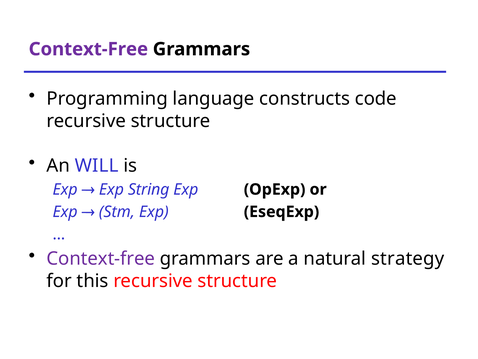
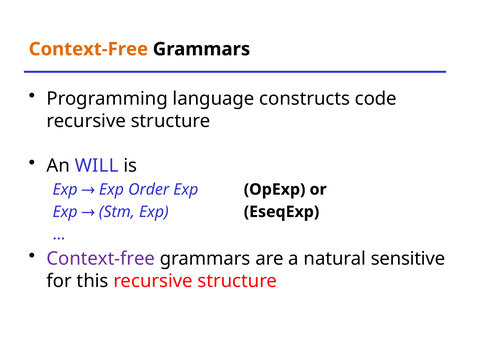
Context-Free at (88, 49) colour: purple -> orange
String: String -> Order
strategy: strategy -> sensitive
